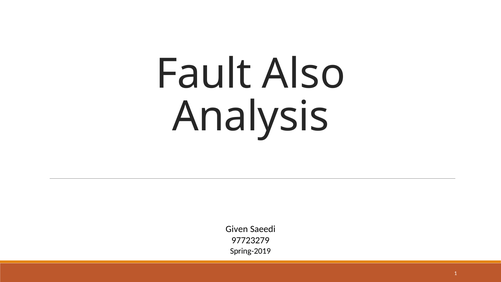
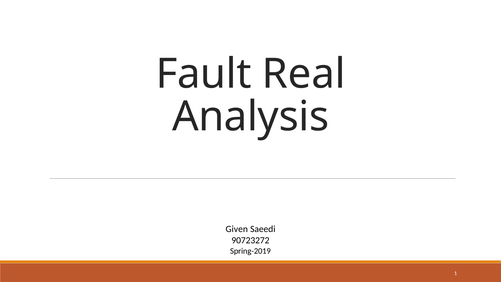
Also: Also -> Real
97723279: 97723279 -> 90723272
